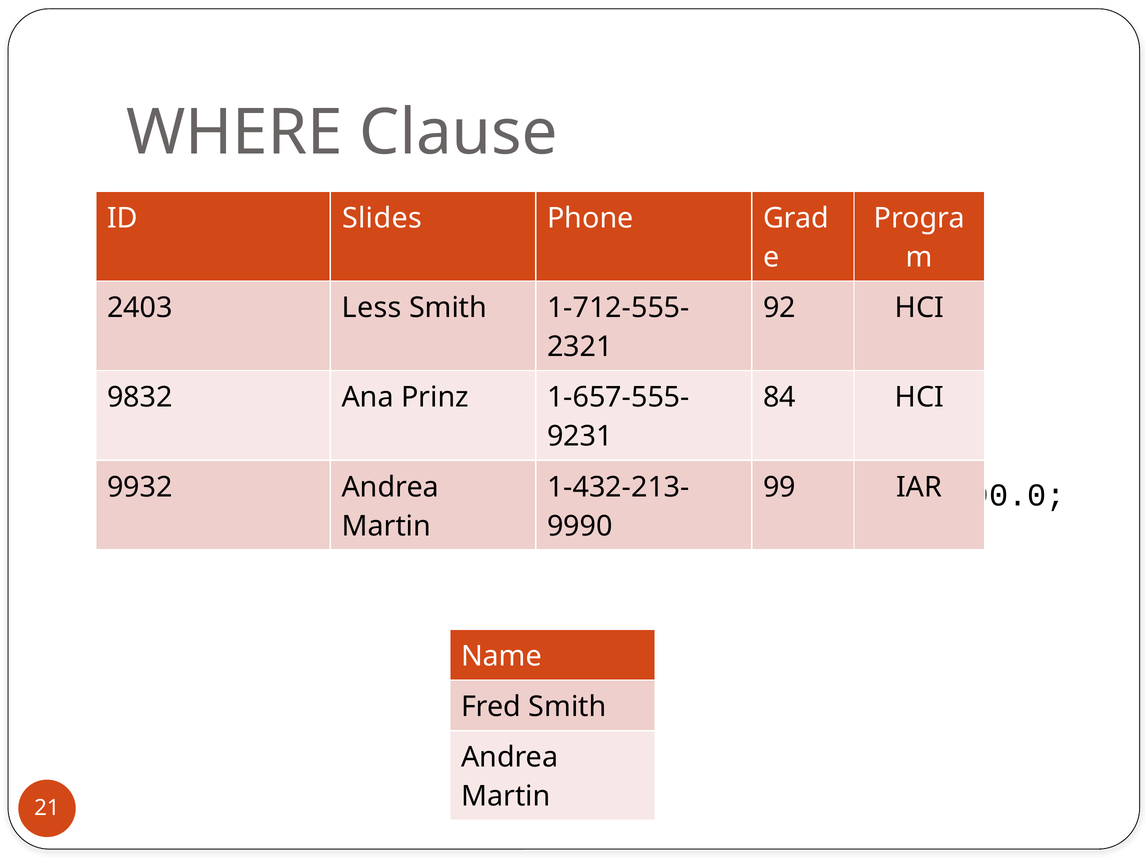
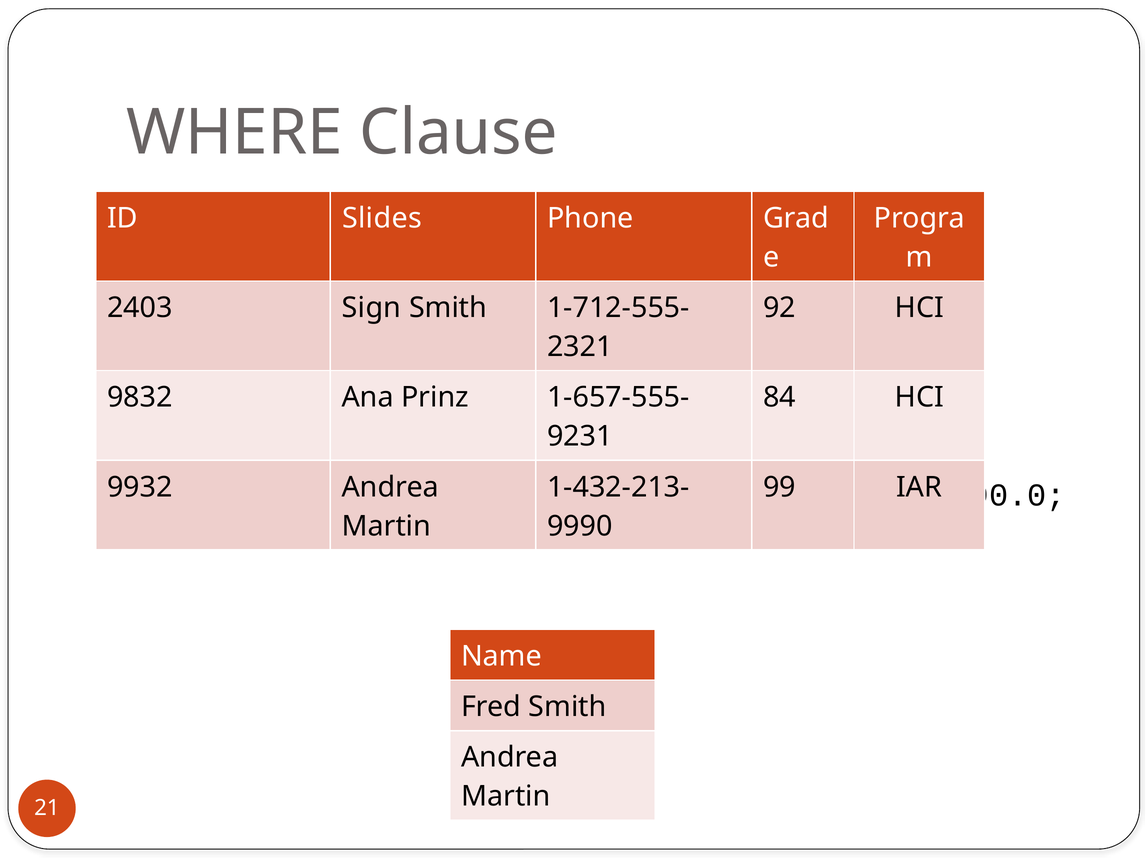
Less: Less -> Sign
